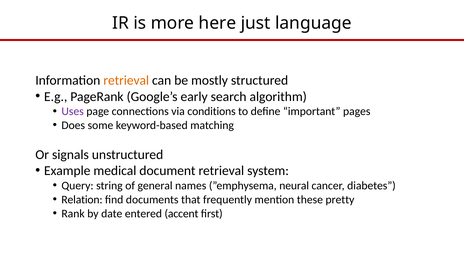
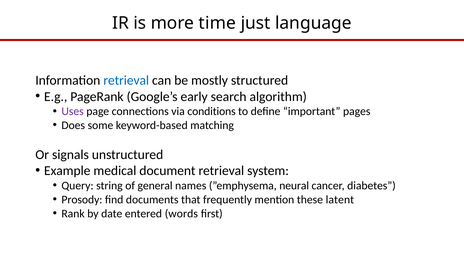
here: here -> time
retrieval at (126, 80) colour: orange -> blue
Relation: Relation -> Prosody
pretty: pretty -> latent
accent: accent -> words
